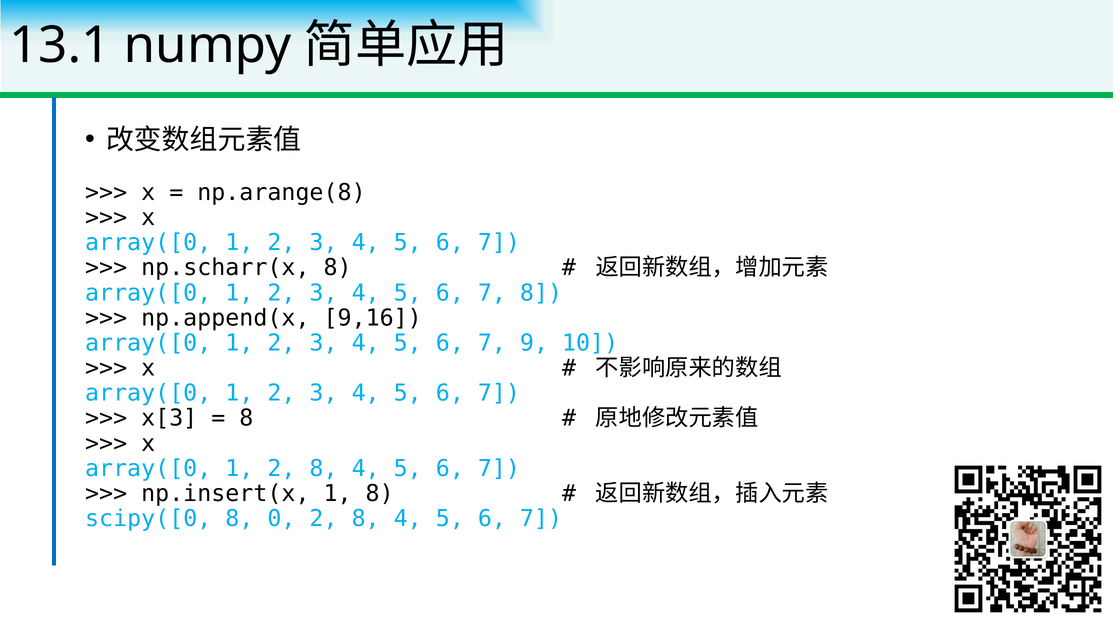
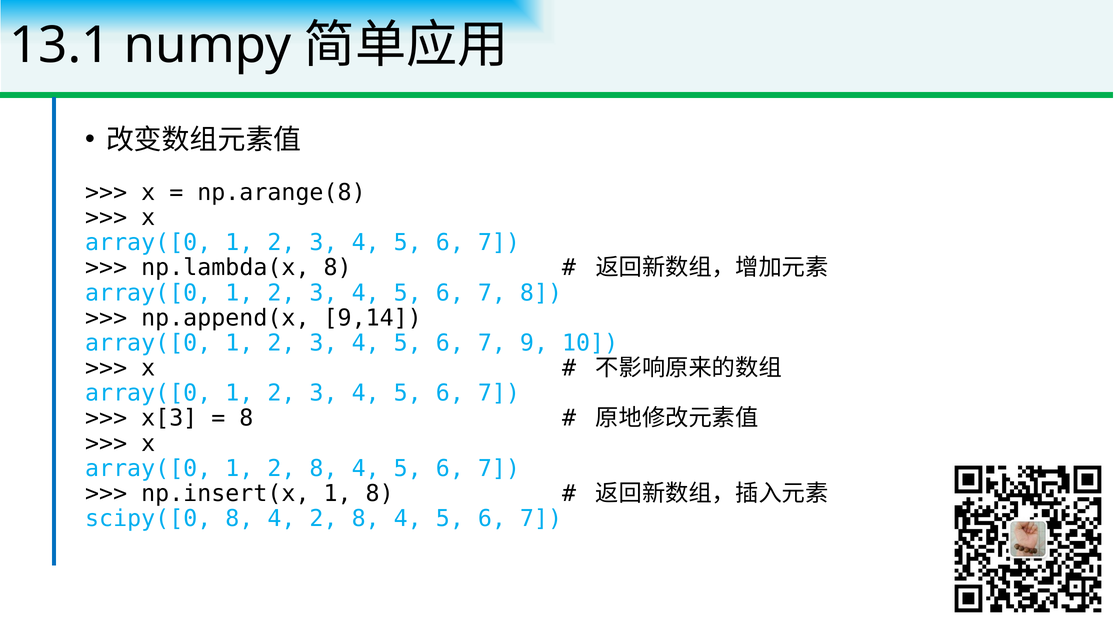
np.scharr(x: np.scharr(x -> np.lambda(x
9,16: 9,16 -> 9,14
0 at (281, 519): 0 -> 4
